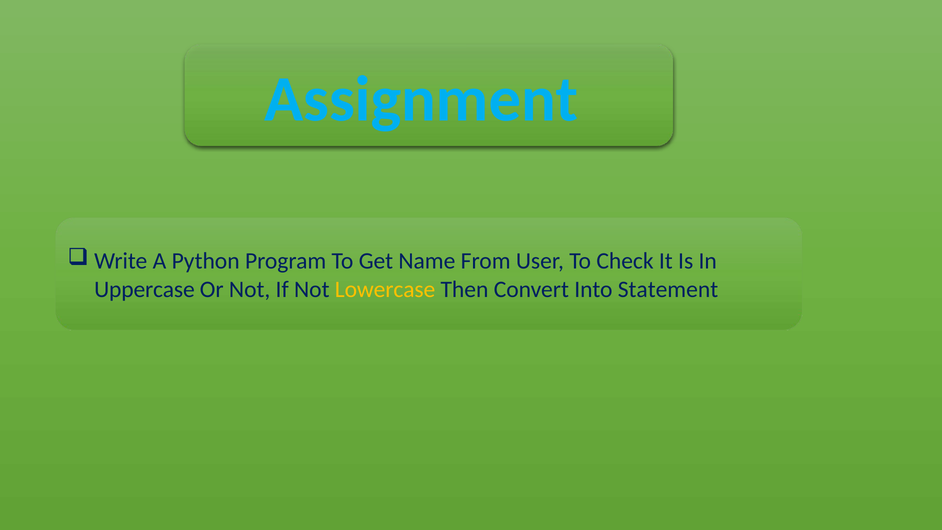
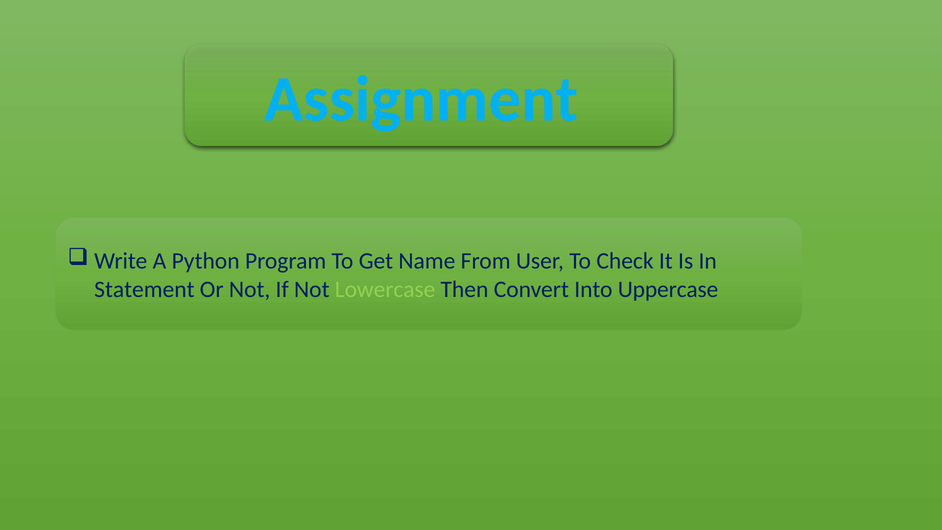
Uppercase: Uppercase -> Statement
Lowercase colour: yellow -> light green
Statement: Statement -> Uppercase
